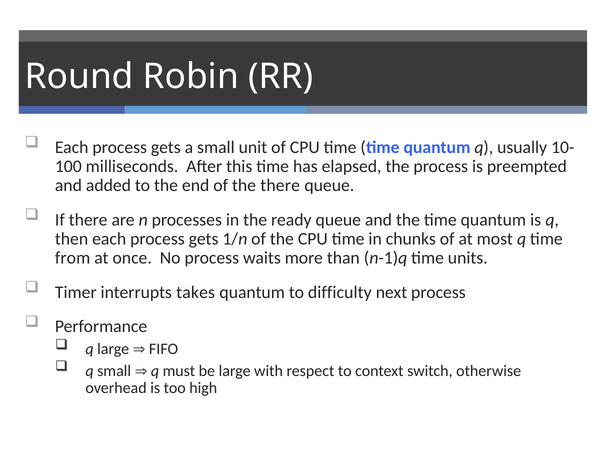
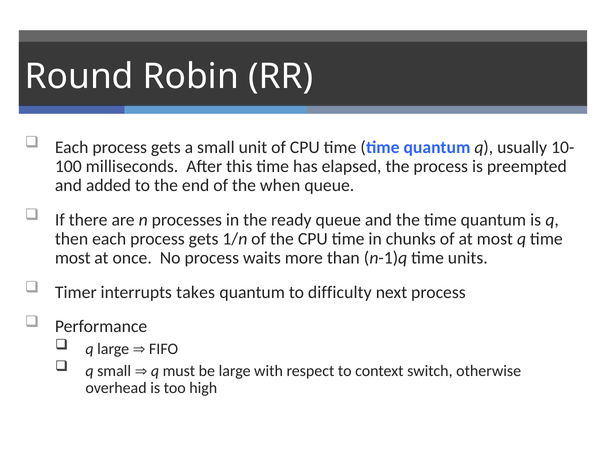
the there: there -> when
from at (73, 258): from -> most
